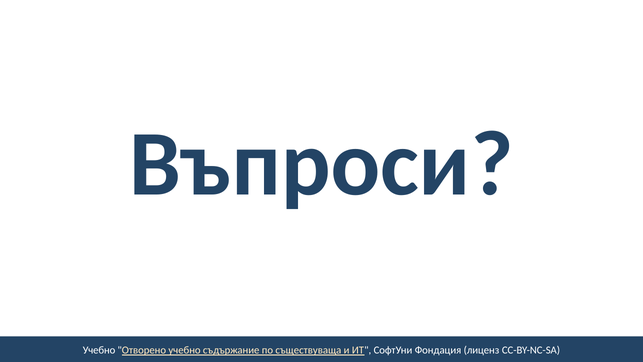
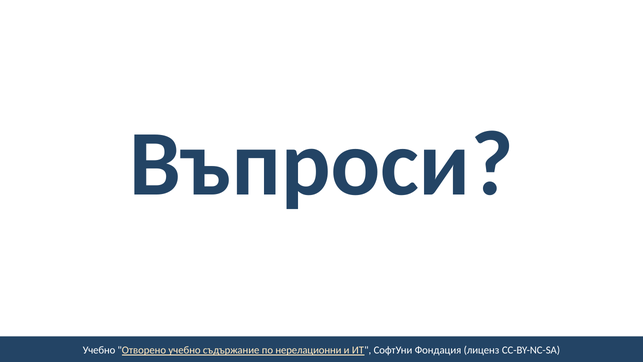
съществуваща: съществуваща -> нерелационни
